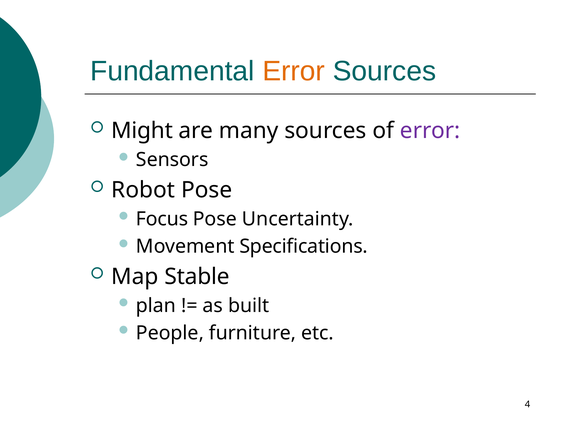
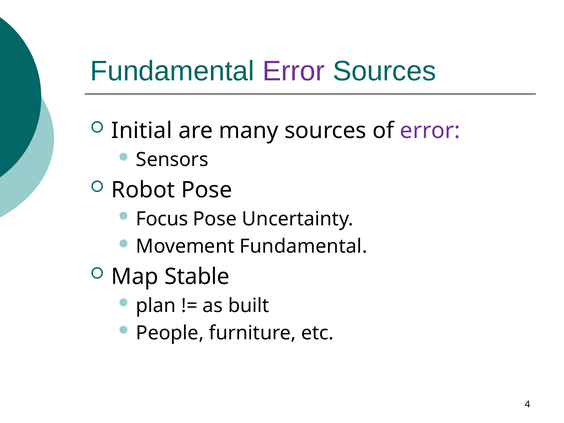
Error at (294, 71) colour: orange -> purple
Might: Might -> Initial
Movement Specifications: Specifications -> Fundamental
